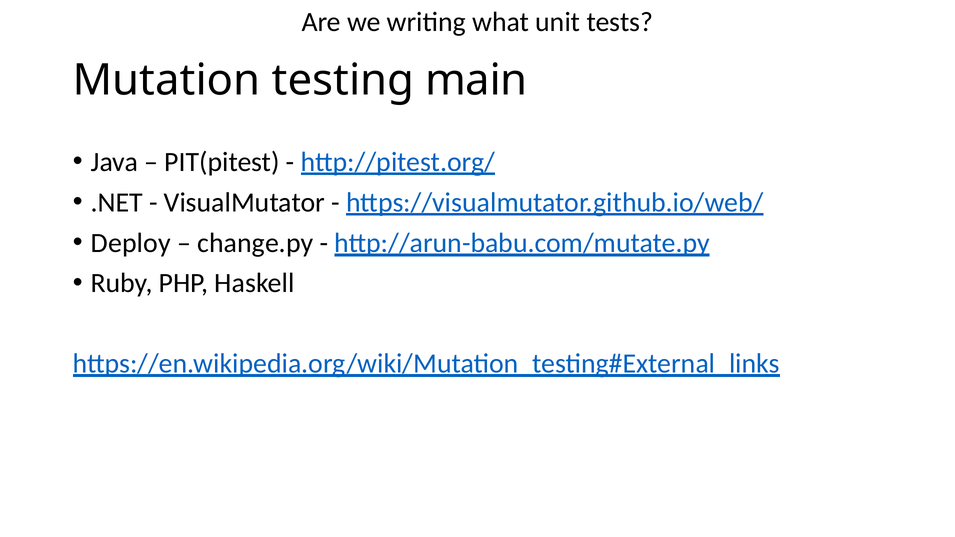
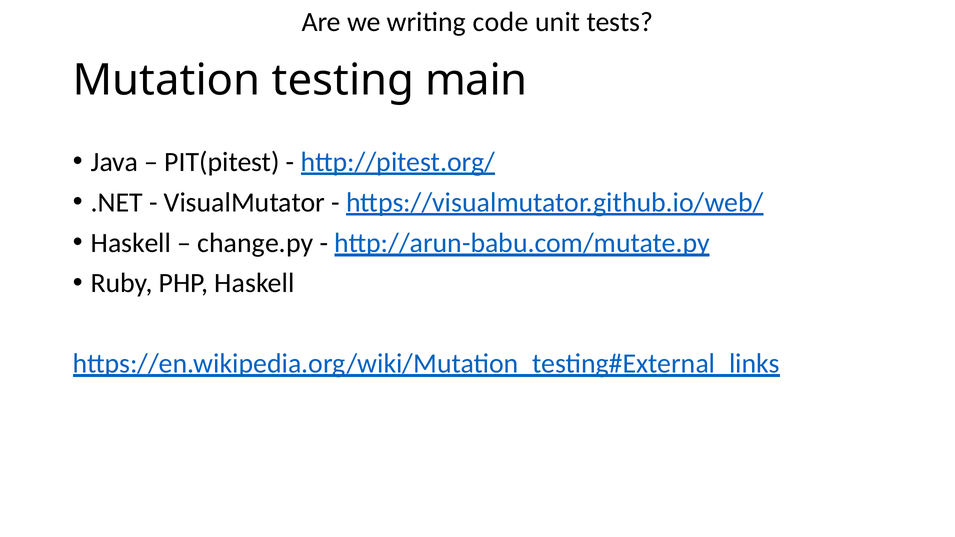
what: what -> code
Deploy at (131, 243): Deploy -> Haskell
